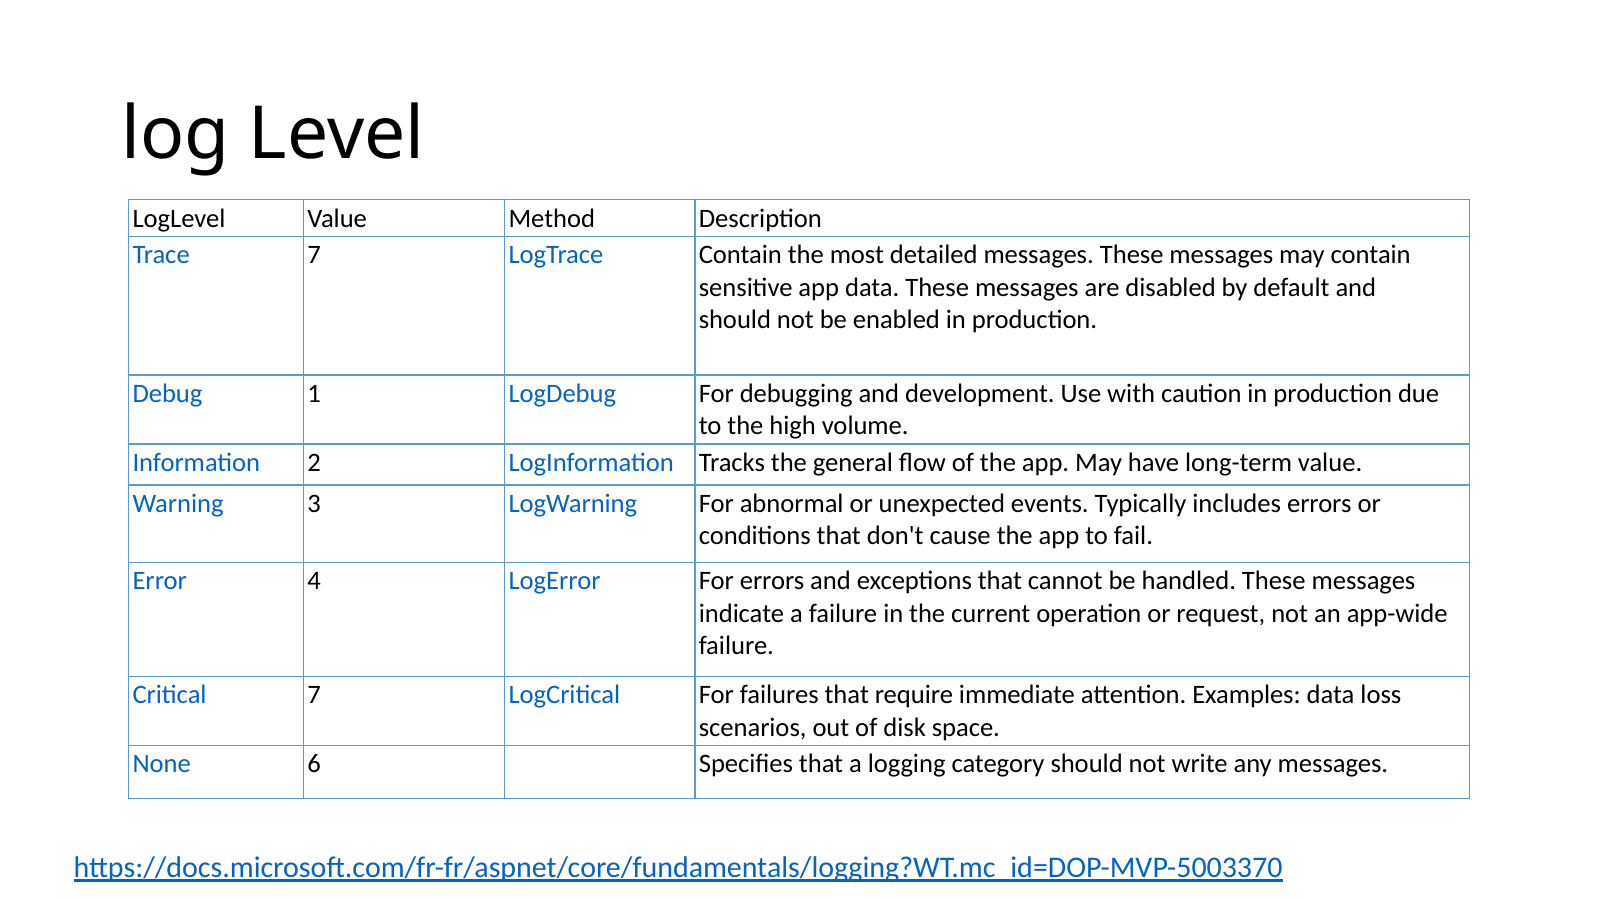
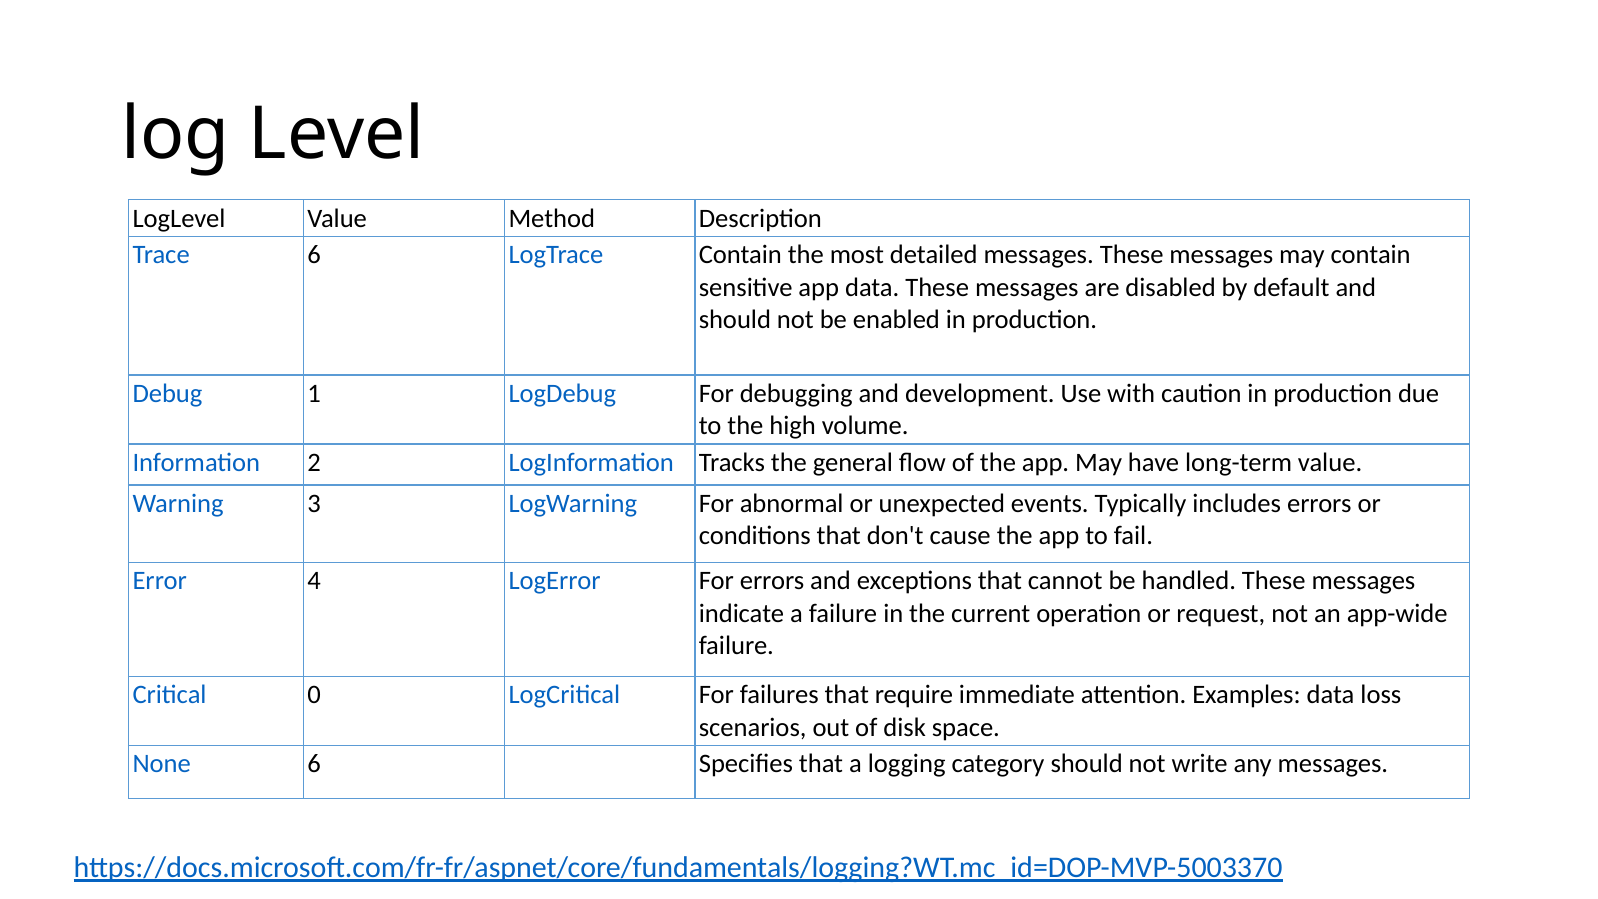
Trace 7: 7 -> 6
Critical 7: 7 -> 0
